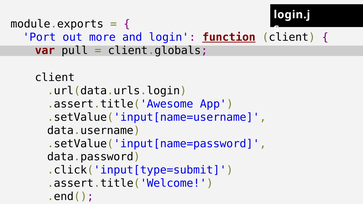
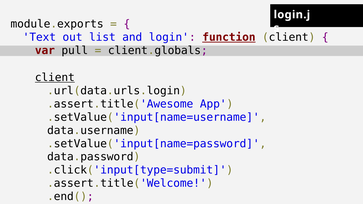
Port: Port -> Text
more: more -> list
client at (55, 78) underline: none -> present
